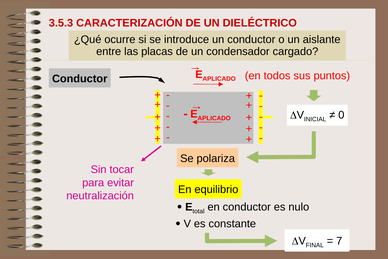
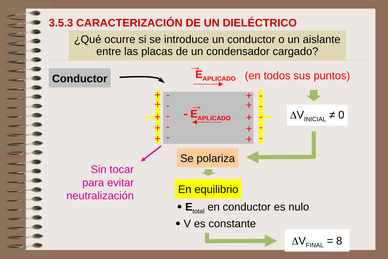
7: 7 -> 8
